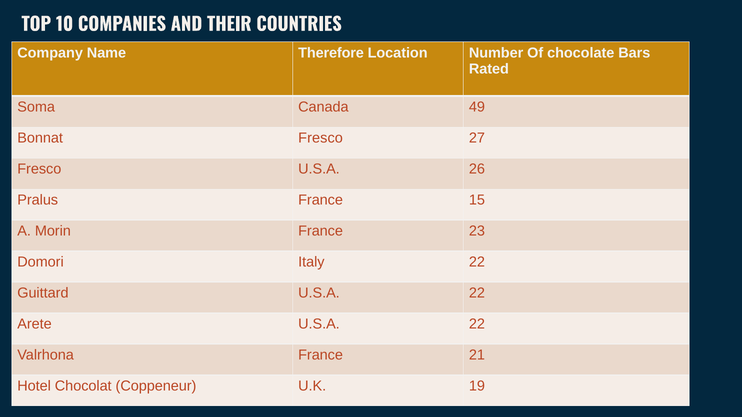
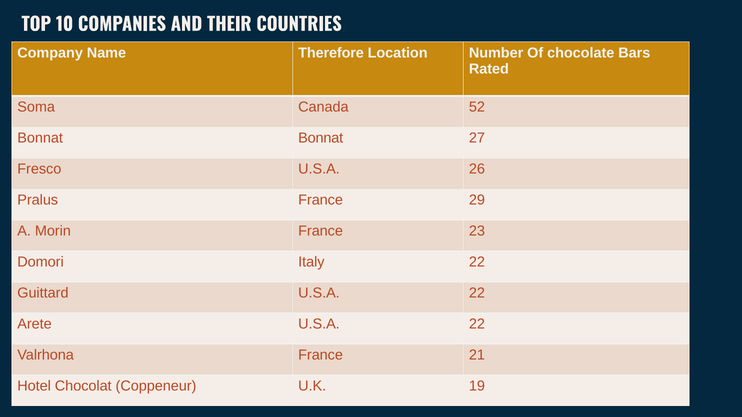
49: 49 -> 52
Bonnat Fresco: Fresco -> Bonnat
15: 15 -> 29
